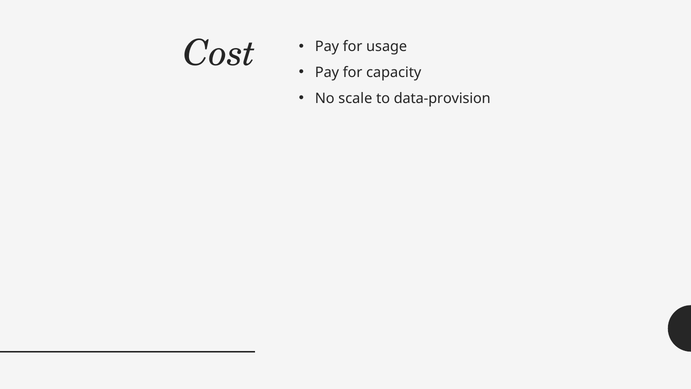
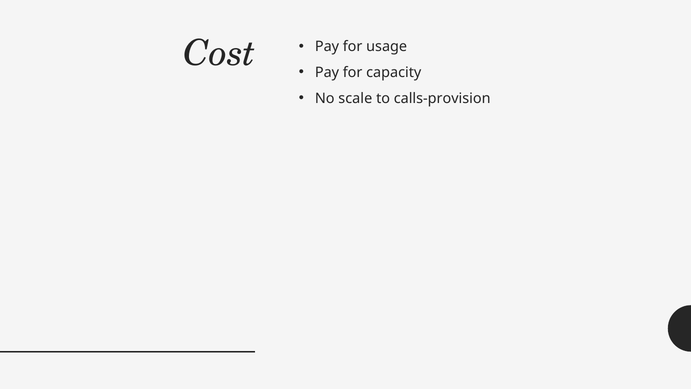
data-provision: data-provision -> calls-provision
